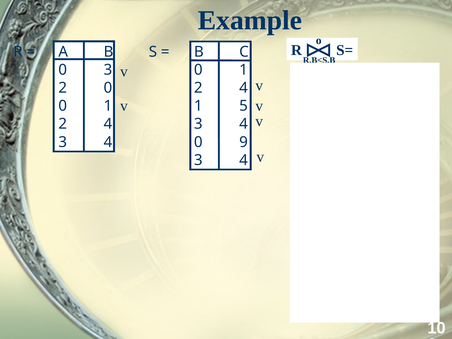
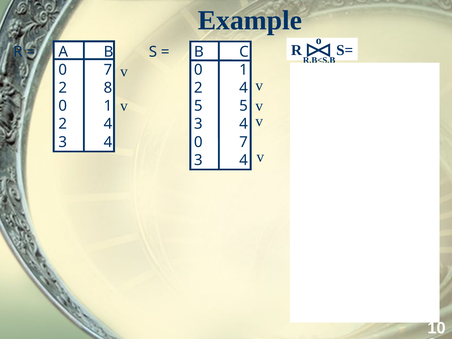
3 at (108, 70): 3 -> 7
2 0: 0 -> 8
1 1: 1 -> 5
4 0 9: 9 -> 7
